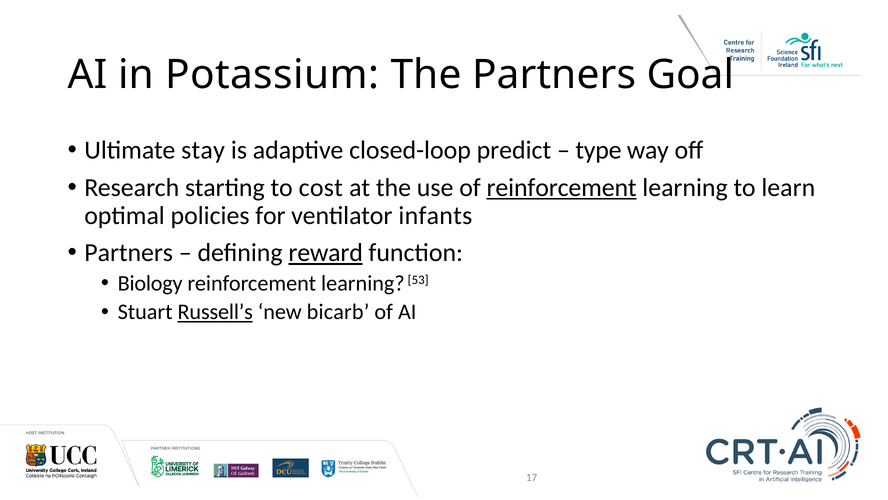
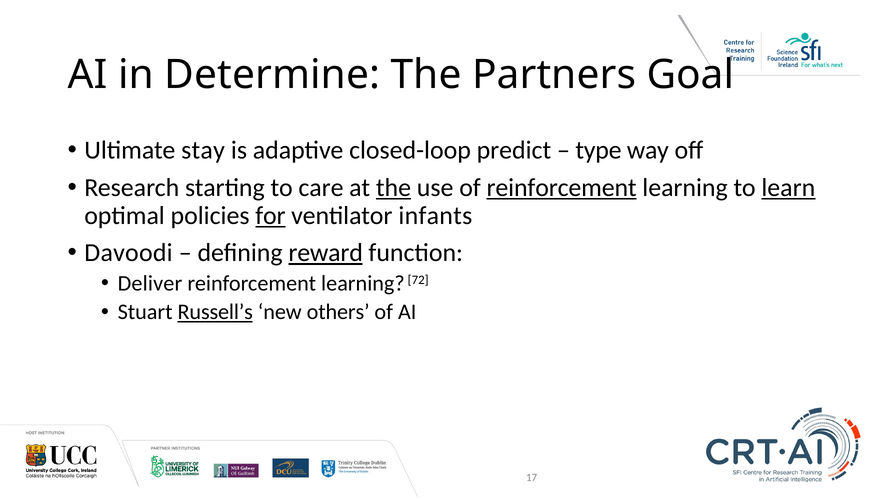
Potassium: Potassium -> Determine
cost: cost -> care
the at (393, 187) underline: none -> present
learn underline: none -> present
for underline: none -> present
Partners at (129, 253): Partners -> Davoodi
Biology: Biology -> Deliver
53: 53 -> 72
bicarb: bicarb -> others
